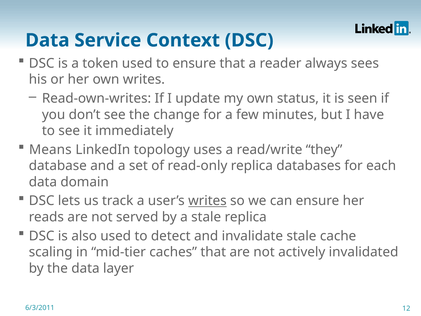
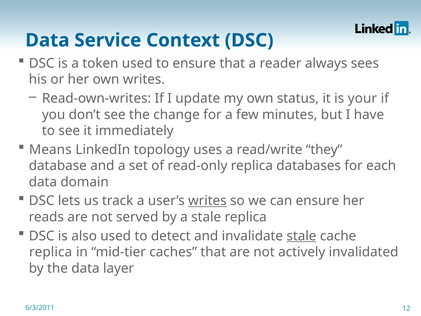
seen: seen -> your
stale at (301, 236) underline: none -> present
scaling at (51, 252): scaling -> replica
